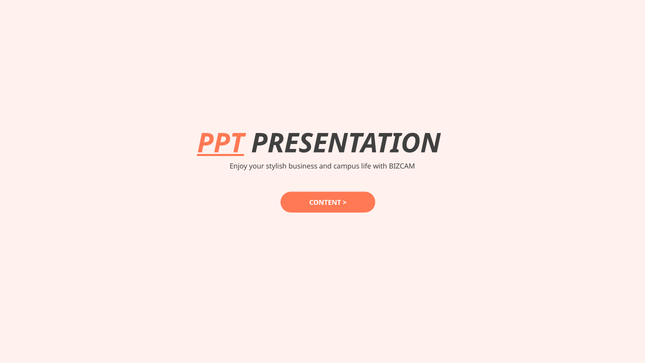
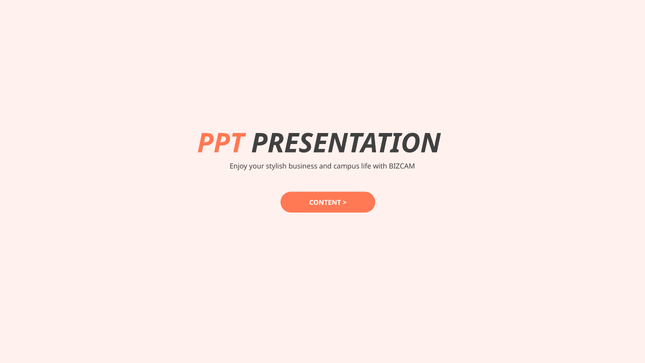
PPT underline: present -> none
